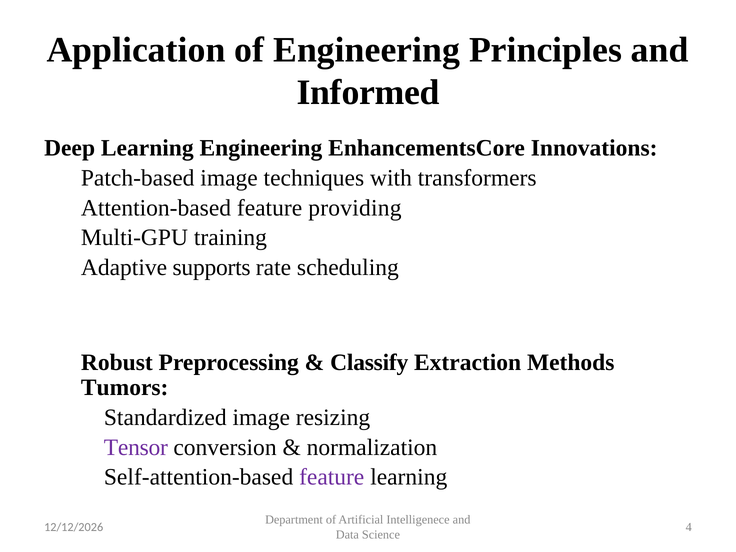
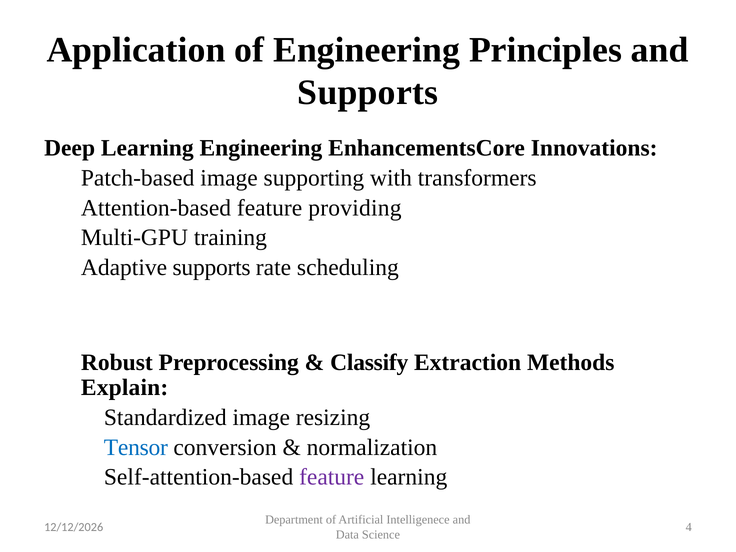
Informed at (368, 93): Informed -> Supports
techniques: techniques -> supporting
Tumors: Tumors -> Explain
Tensor colour: purple -> blue
